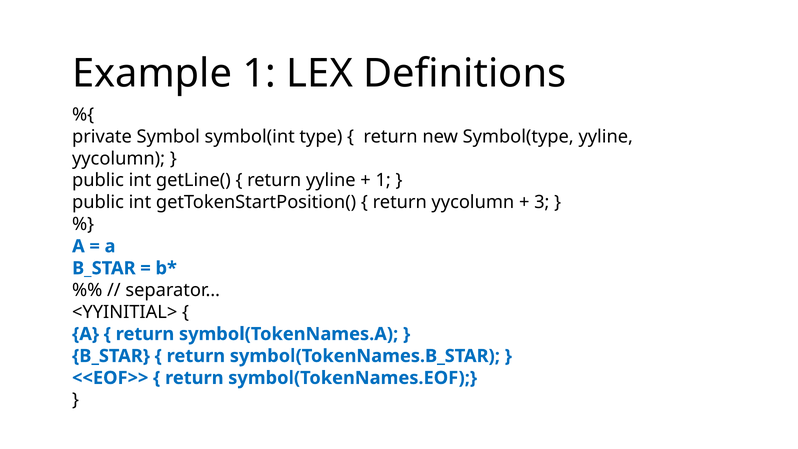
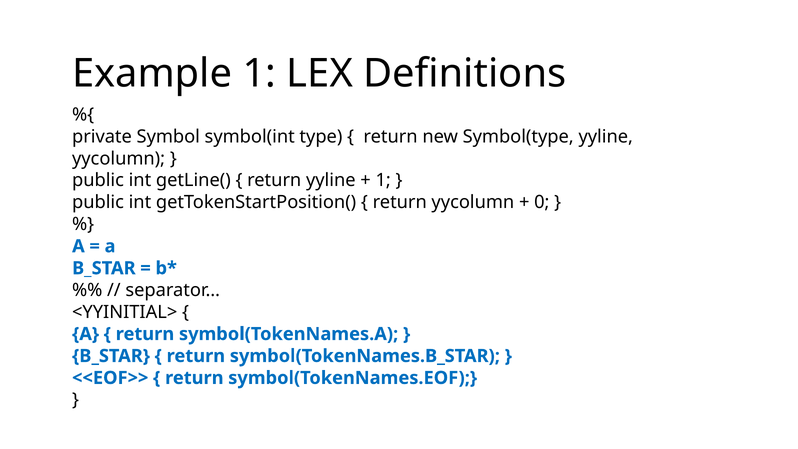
3: 3 -> 0
